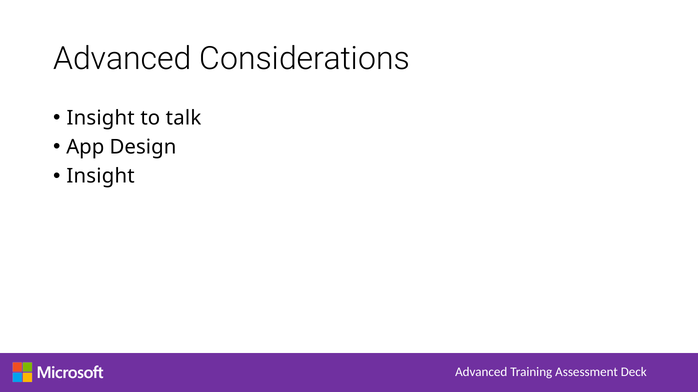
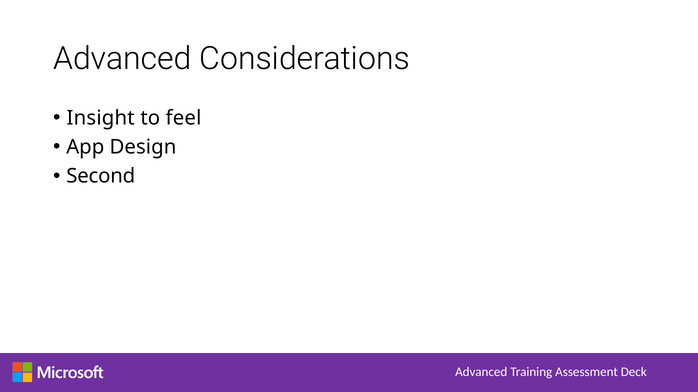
talk: talk -> feel
Insight at (101, 177): Insight -> Second
